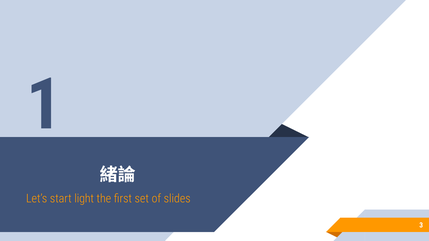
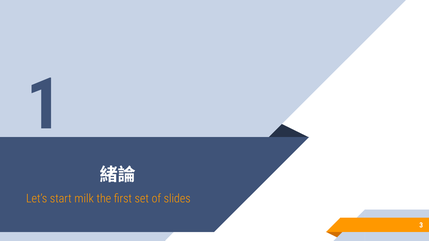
light: light -> milk
